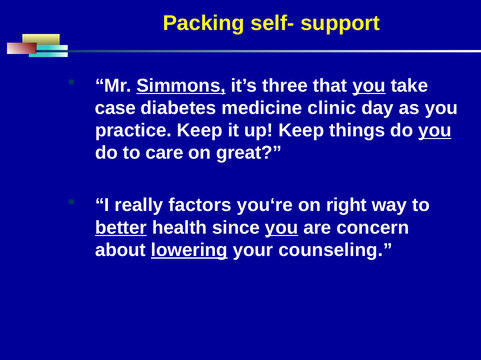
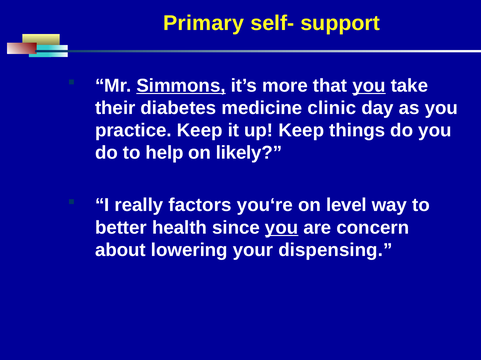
Packing: Packing -> Primary
three: three -> more
case: case -> their
you at (435, 131) underline: present -> none
care: care -> help
great: great -> likely
right: right -> level
better underline: present -> none
lowering underline: present -> none
counseling: counseling -> dispensing
